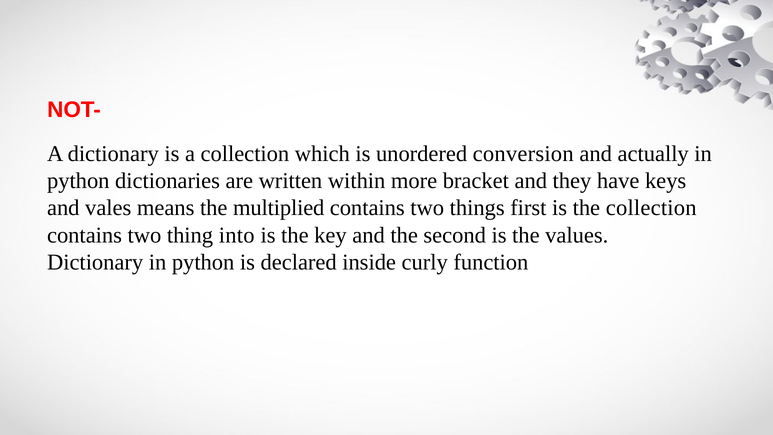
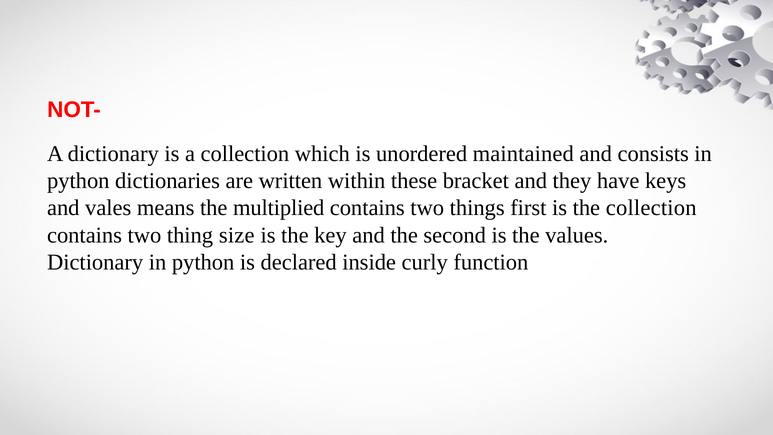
conversion: conversion -> maintained
actually: actually -> consists
more: more -> these
into: into -> size
